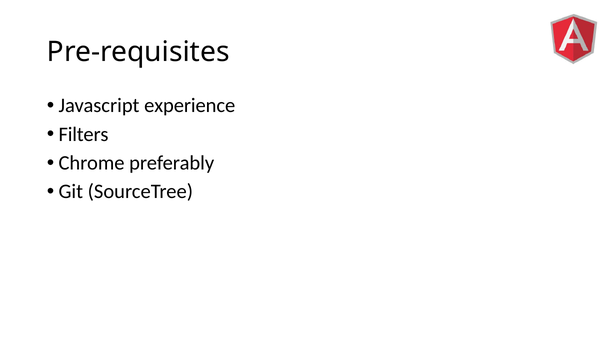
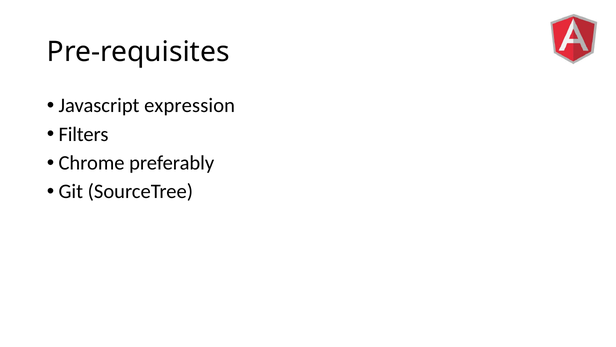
experience: experience -> expression
